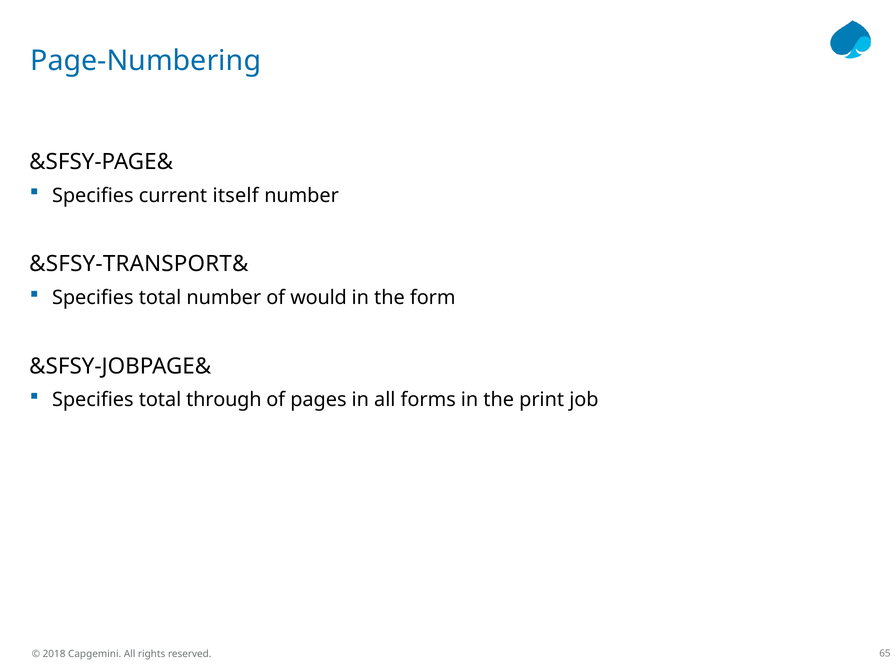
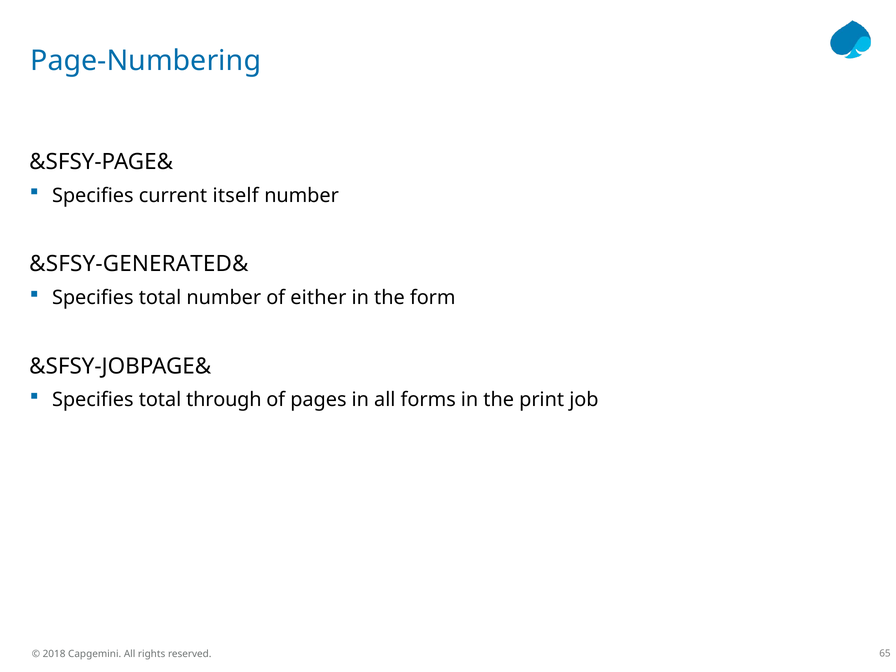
&SFSY-TRANSPORT&: &SFSY-TRANSPORT& -> &SFSY-GENERATED&
would: would -> either
